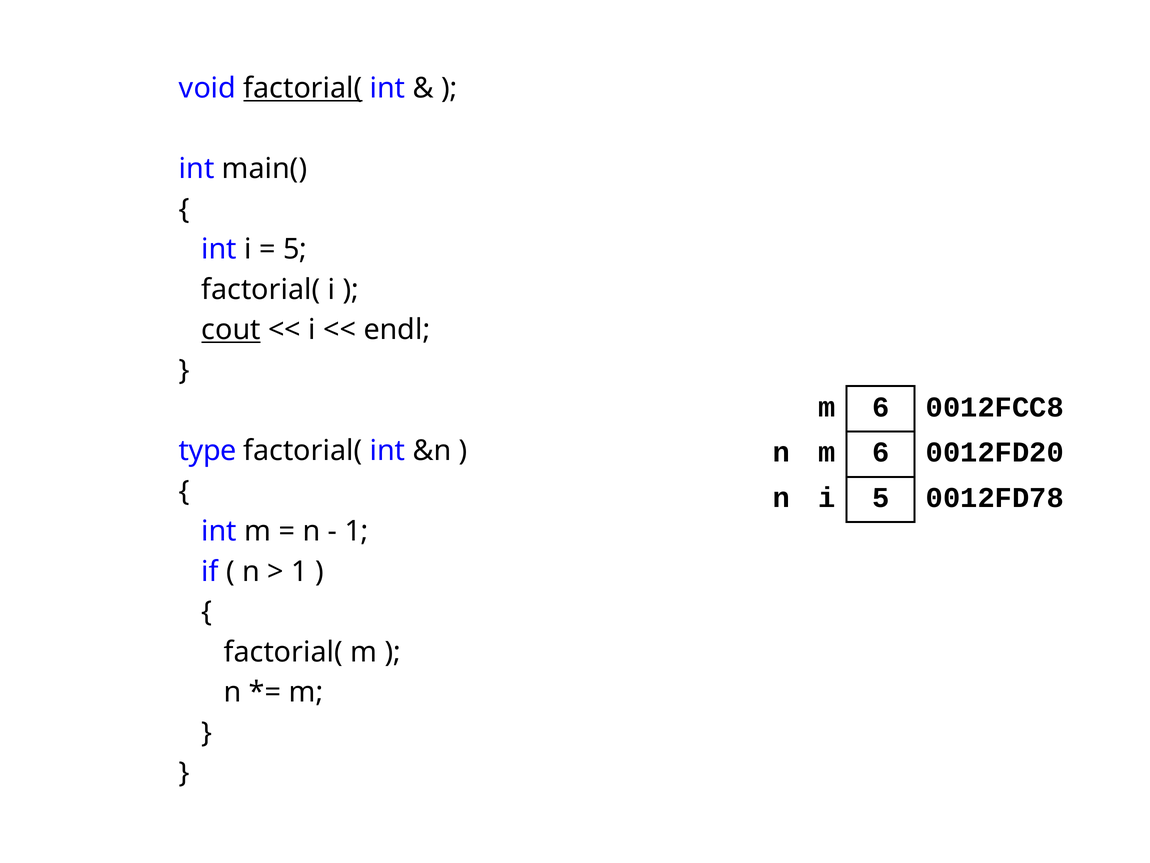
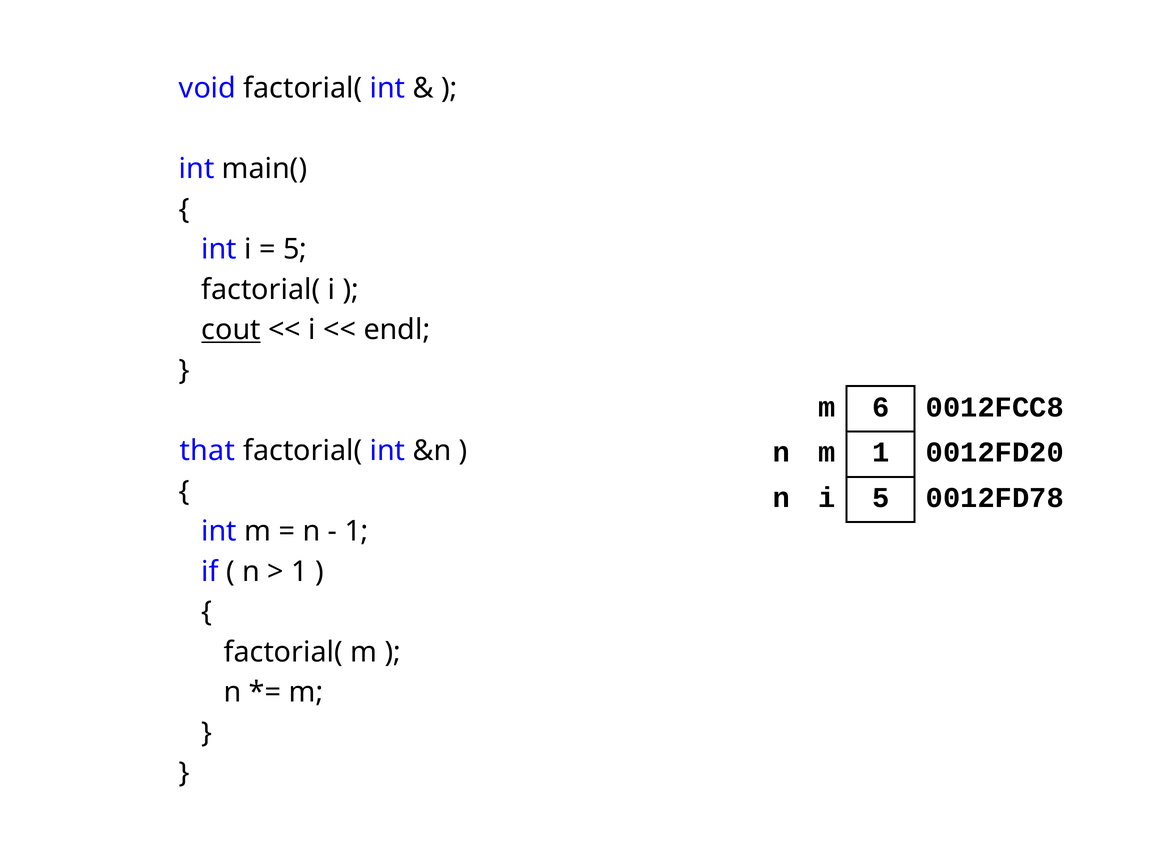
factorial( at (303, 88) underline: present -> none
n m 6: 6 -> 1
type: type -> that
